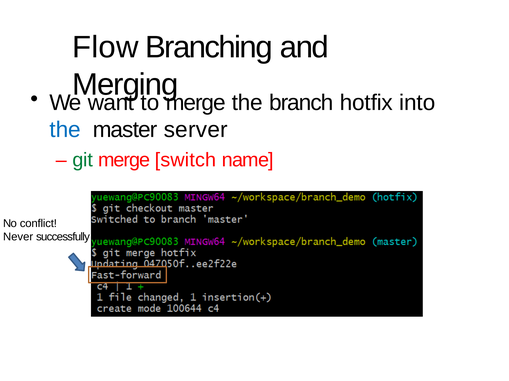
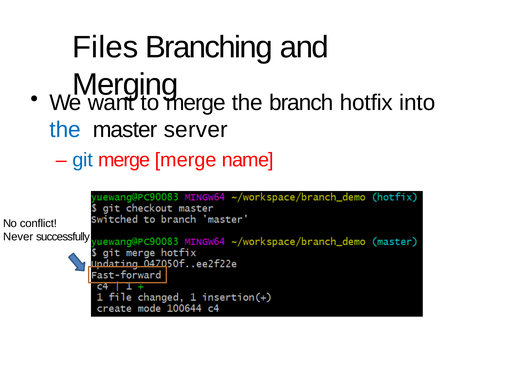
Flow: Flow -> Files
git colour: green -> blue
merge switch: switch -> merge
